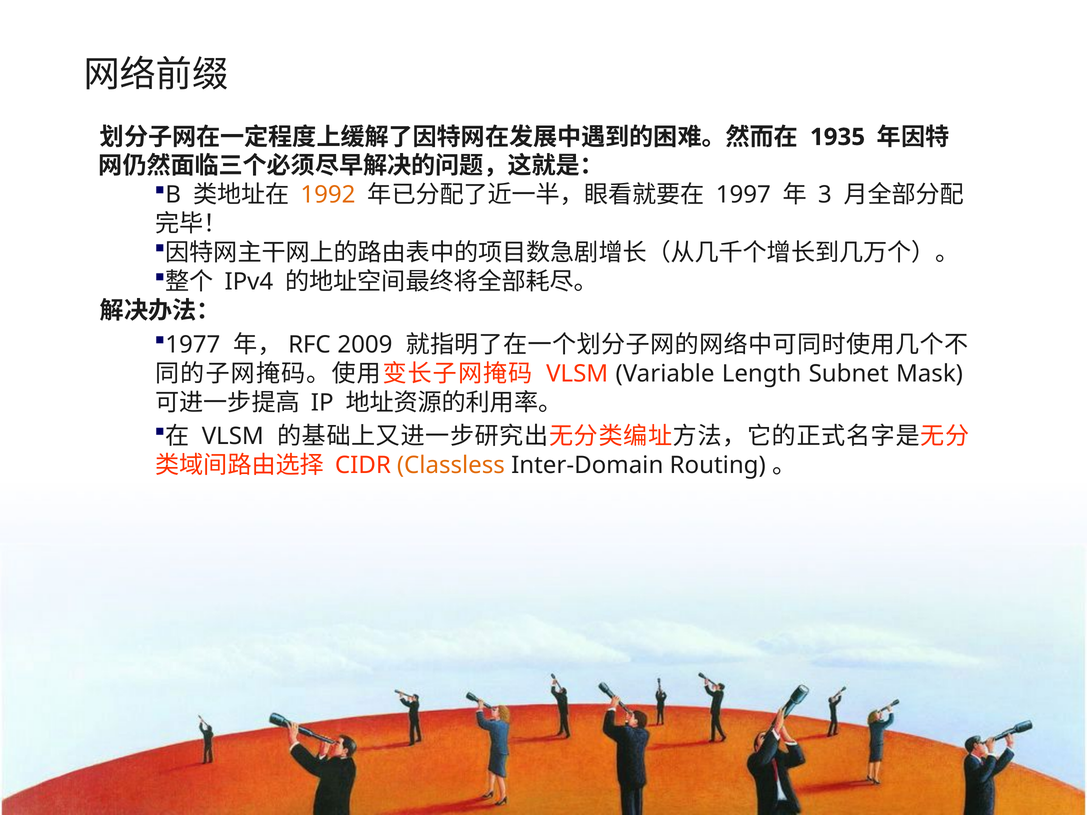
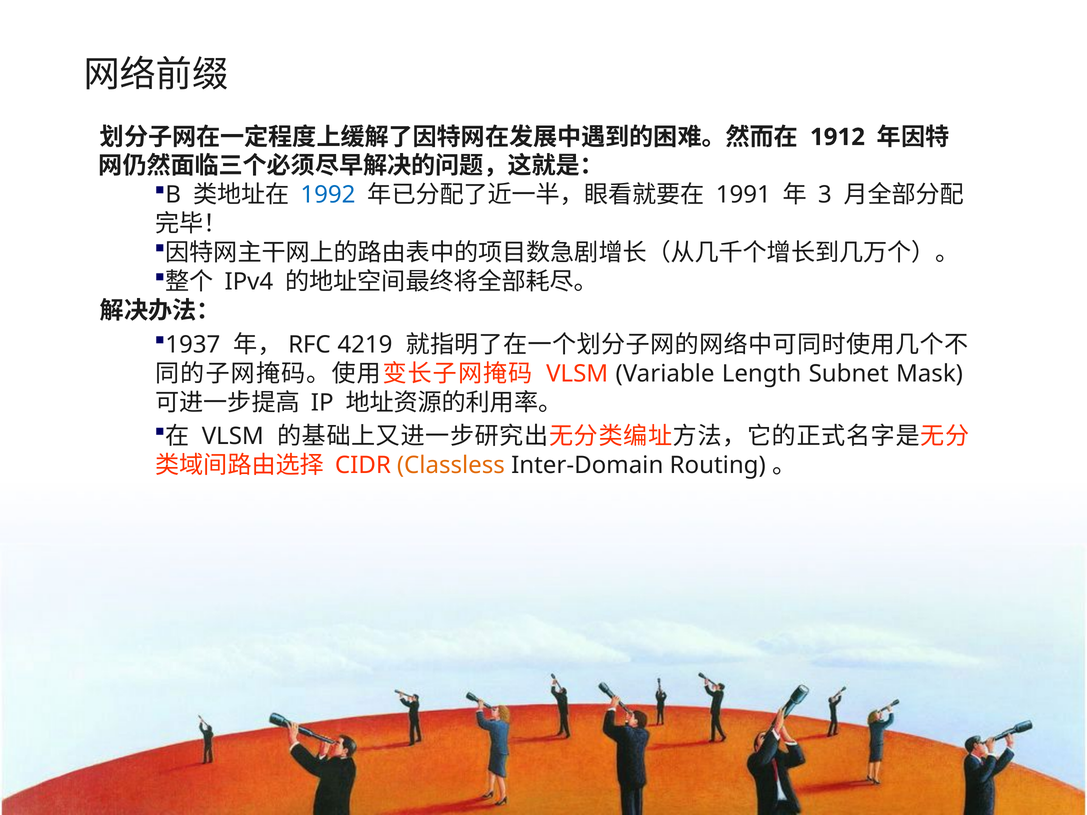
1935: 1935 -> 1912
1992 colour: orange -> blue
1997: 1997 -> 1991
1977: 1977 -> 1937
2009: 2009 -> 4219
